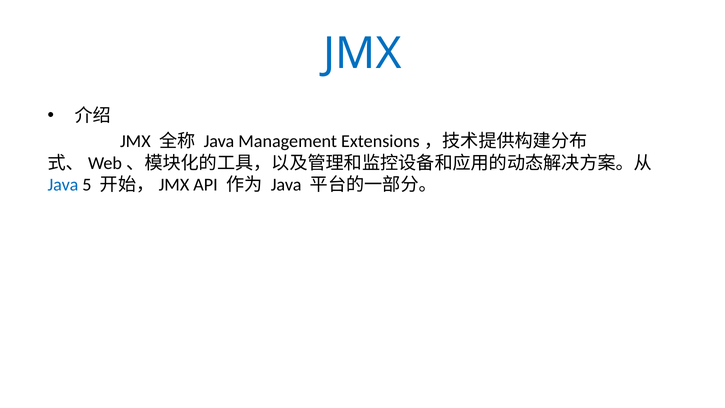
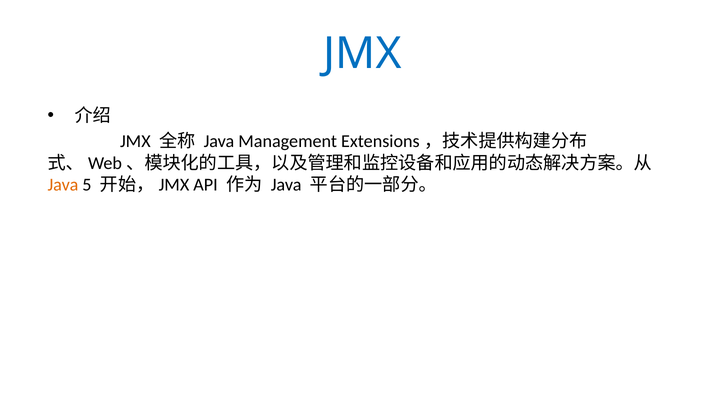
Java at (63, 185) colour: blue -> orange
